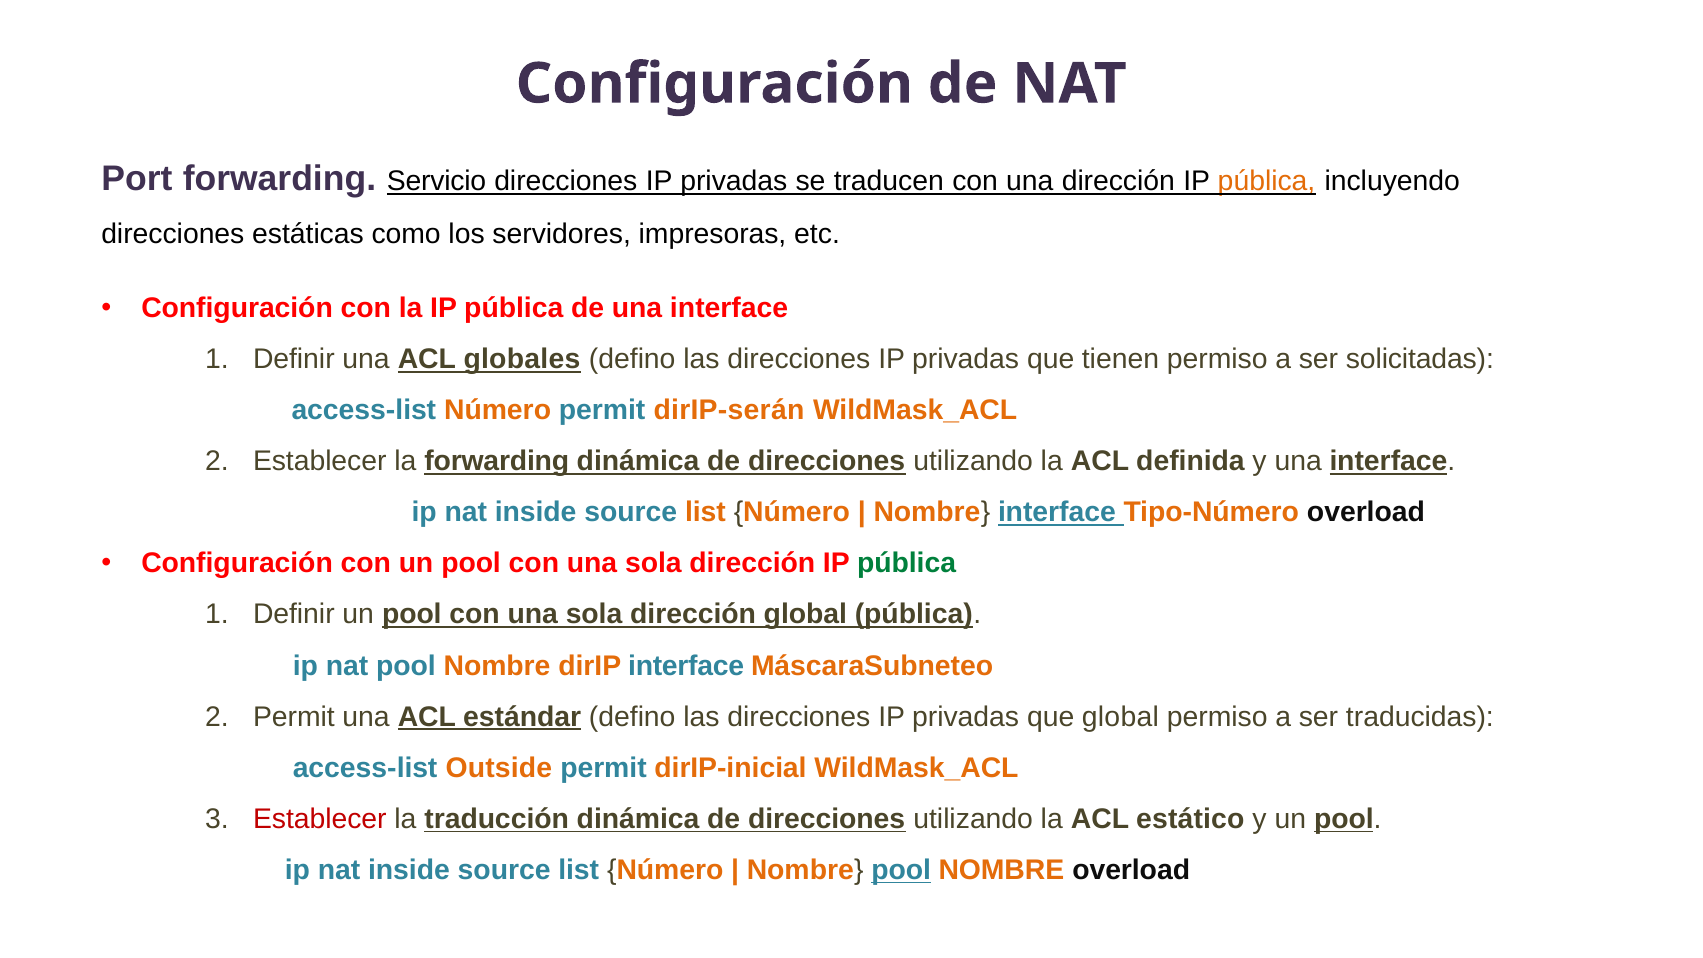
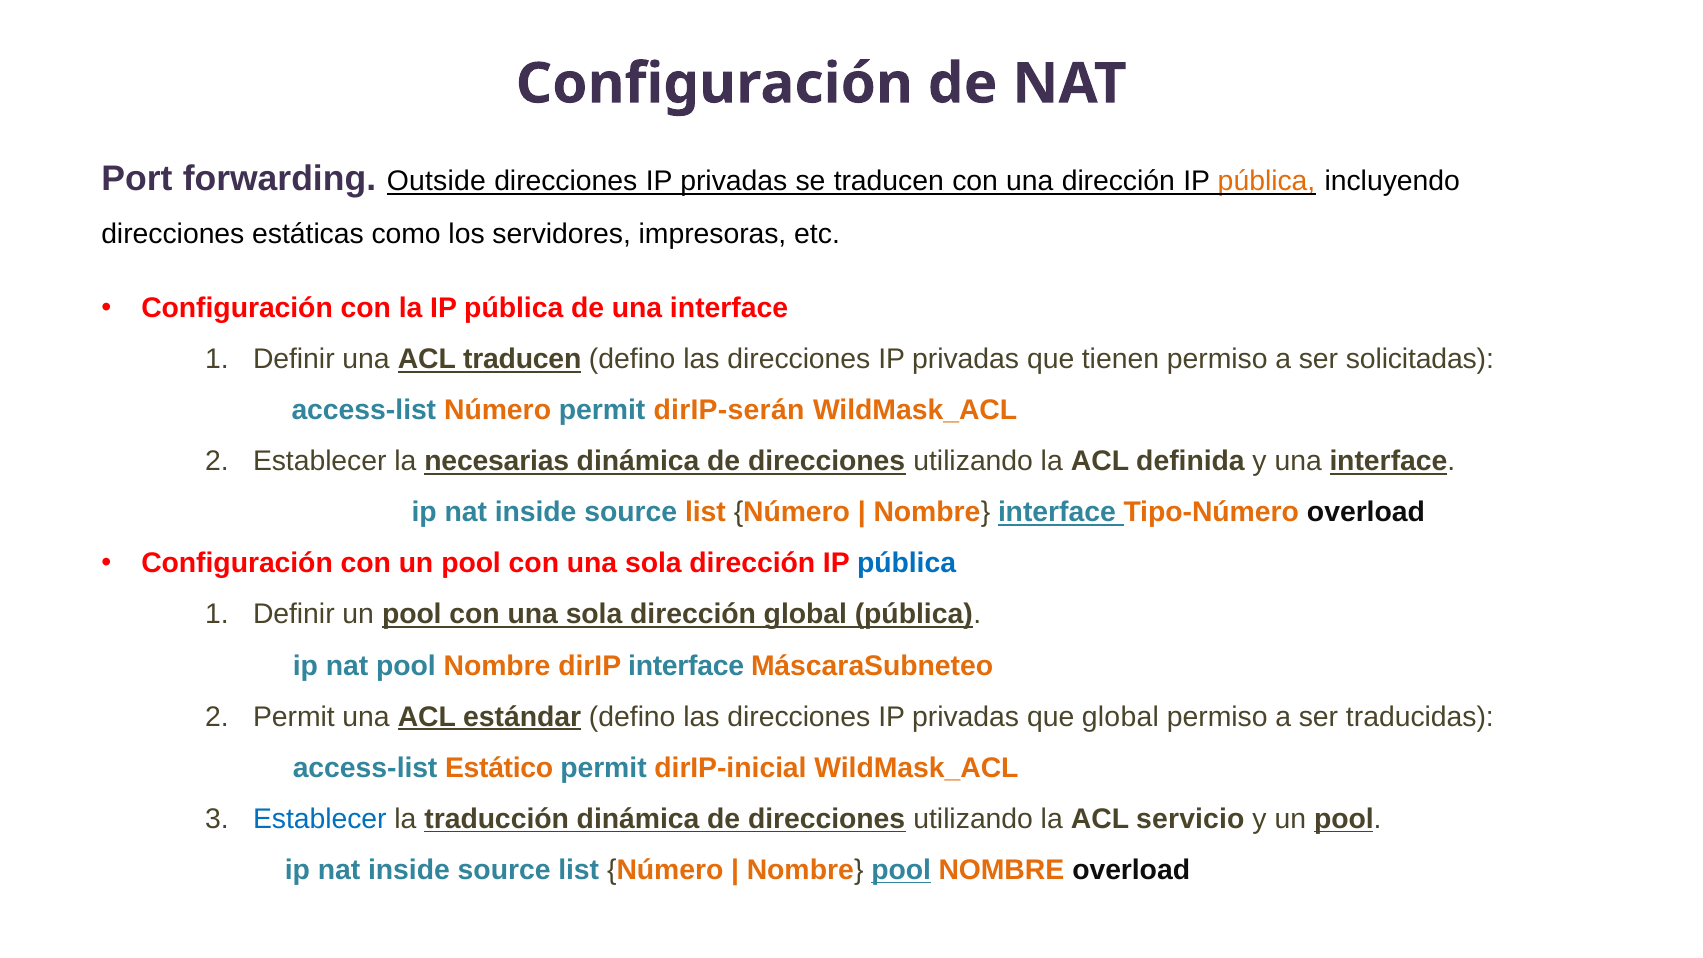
Servicio: Servicio -> Outside
ACL globales: globales -> traducen
la forwarding: forwarding -> necesarias
pública at (907, 564) colour: green -> blue
Outside: Outside -> Estático
Establecer at (320, 819) colour: red -> blue
estático: estático -> servicio
